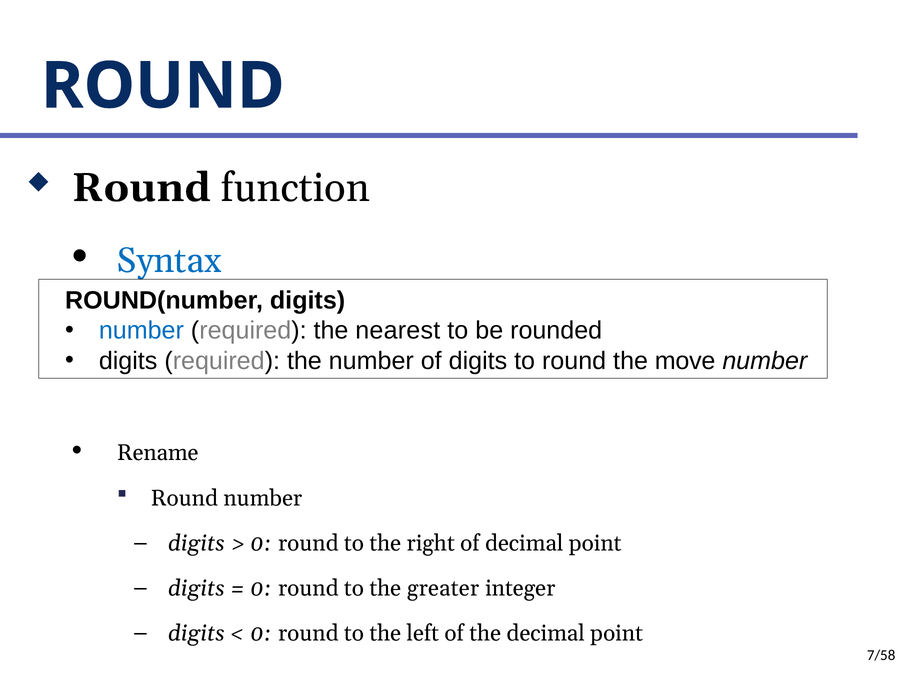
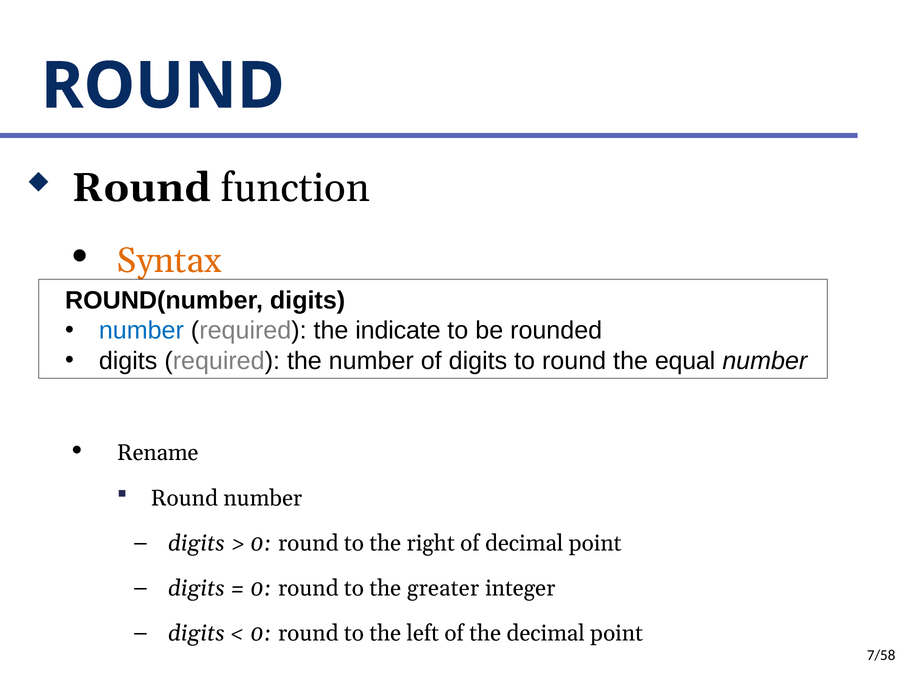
Syntax colour: blue -> orange
nearest: nearest -> indicate
move: move -> equal
